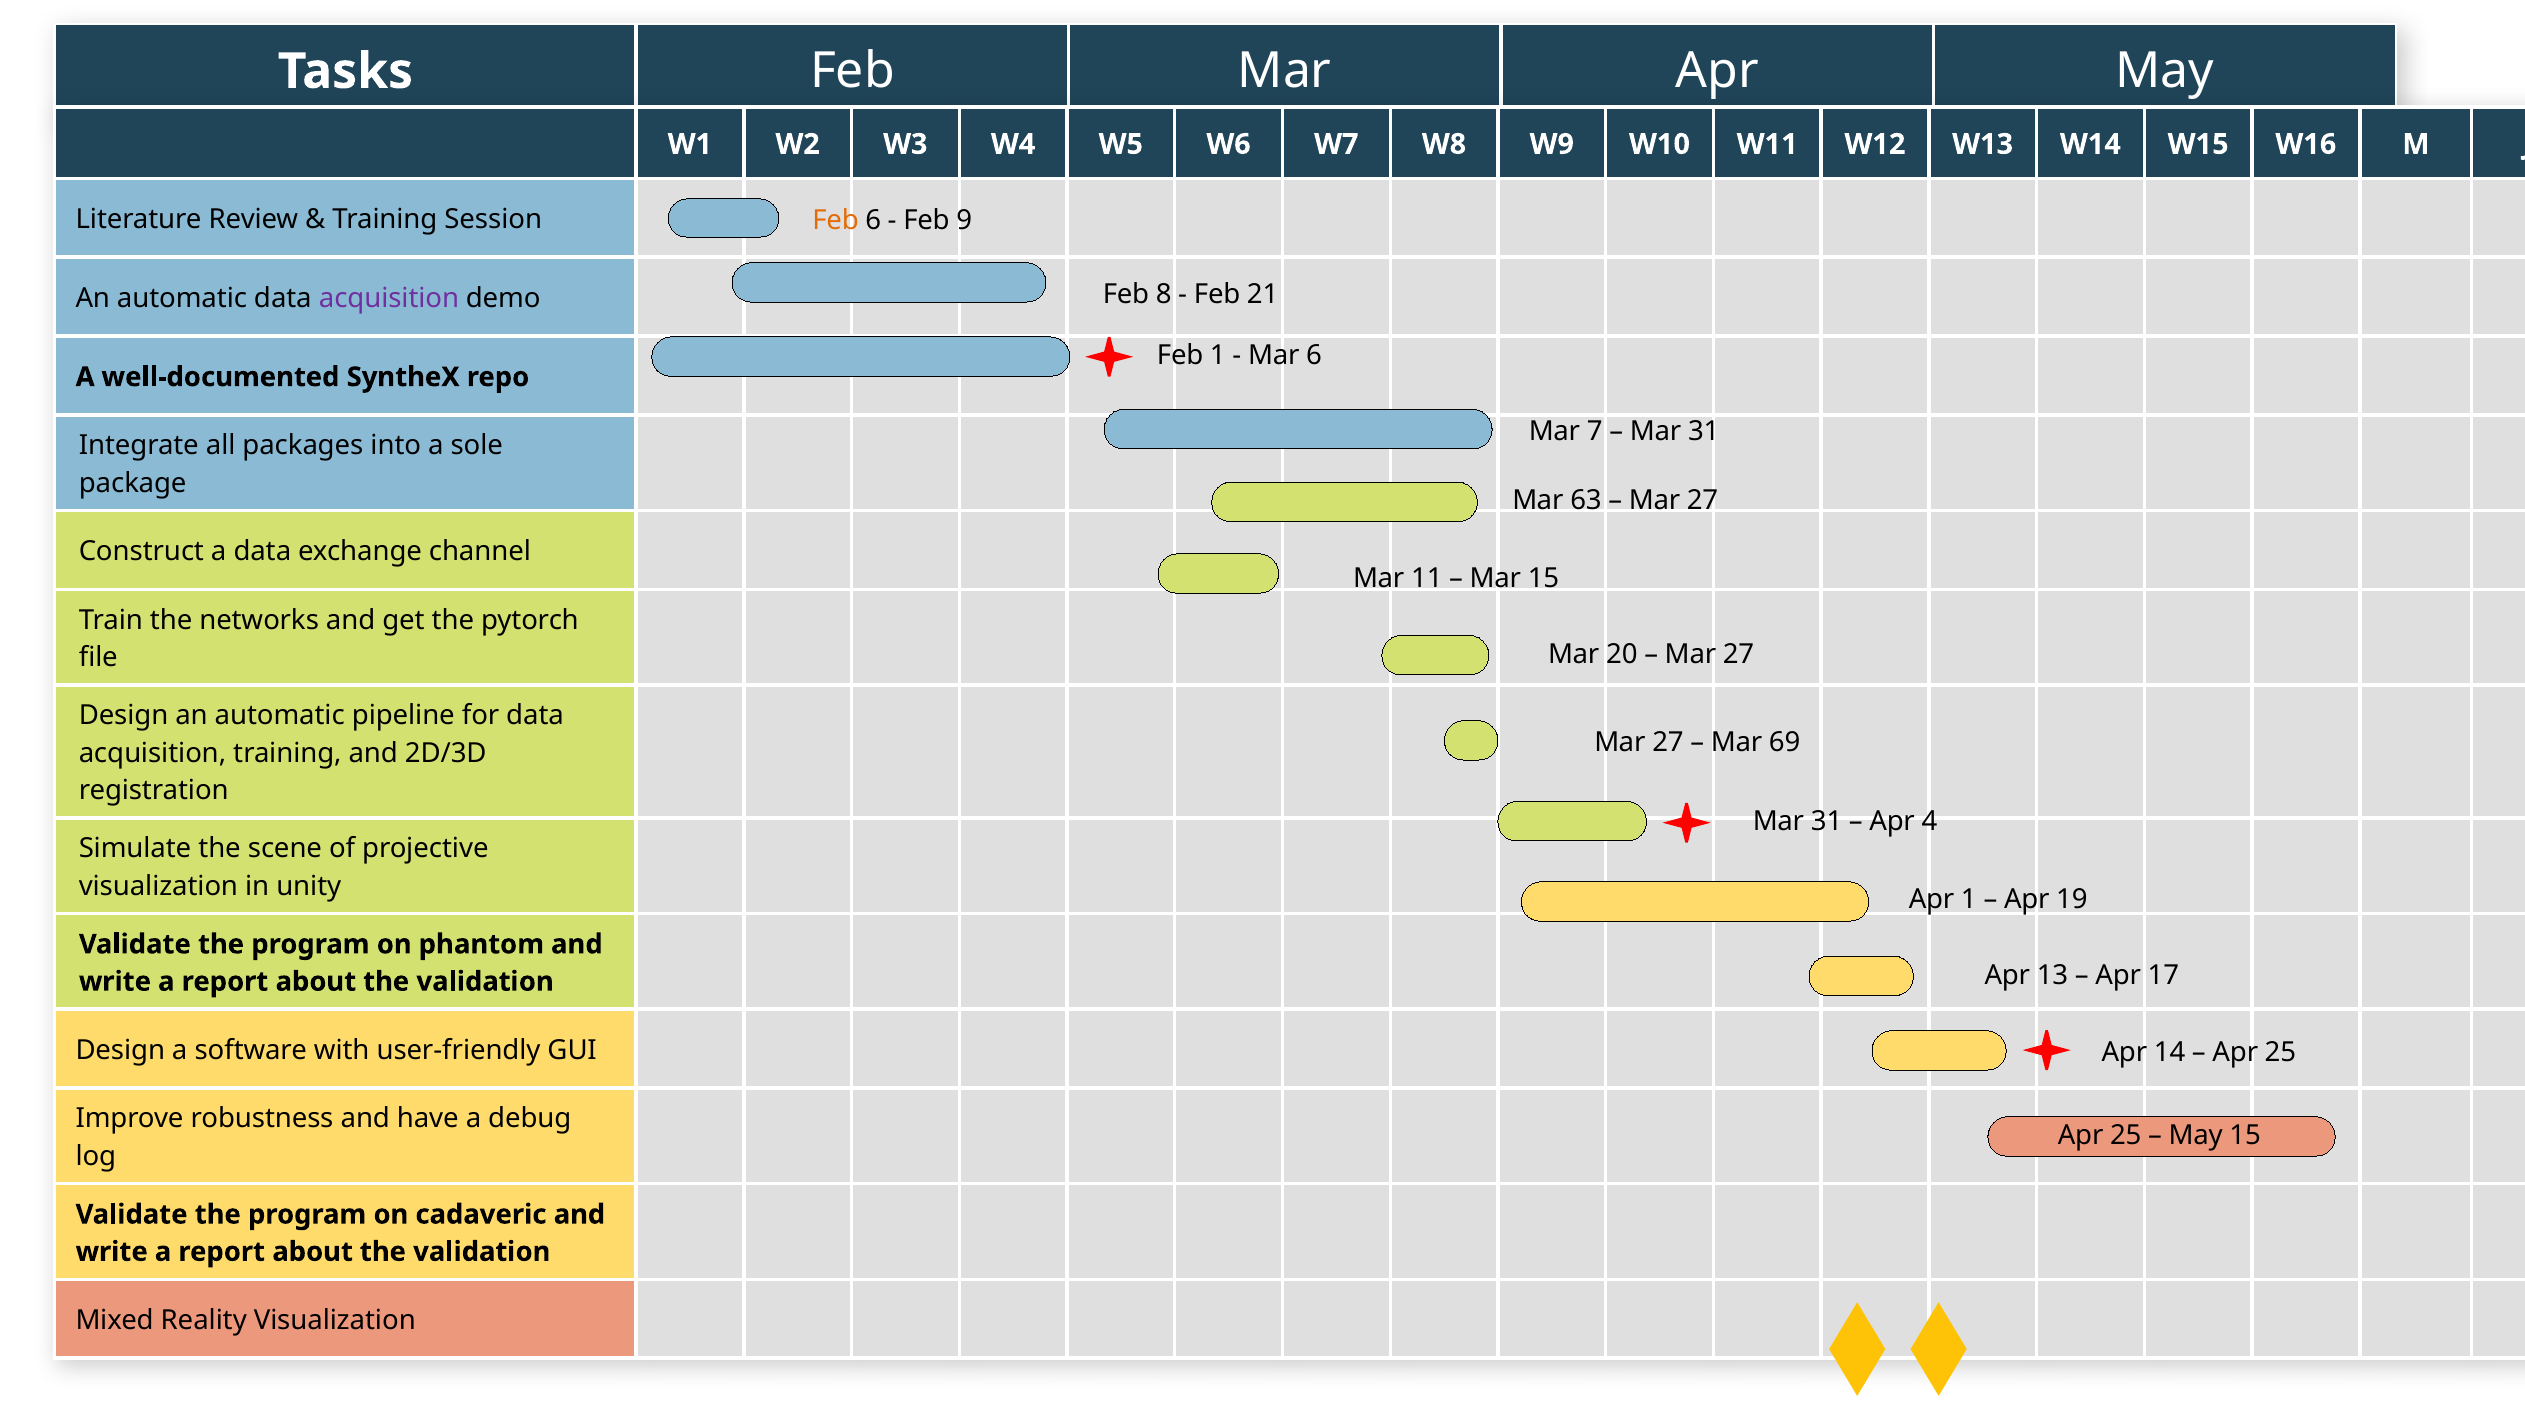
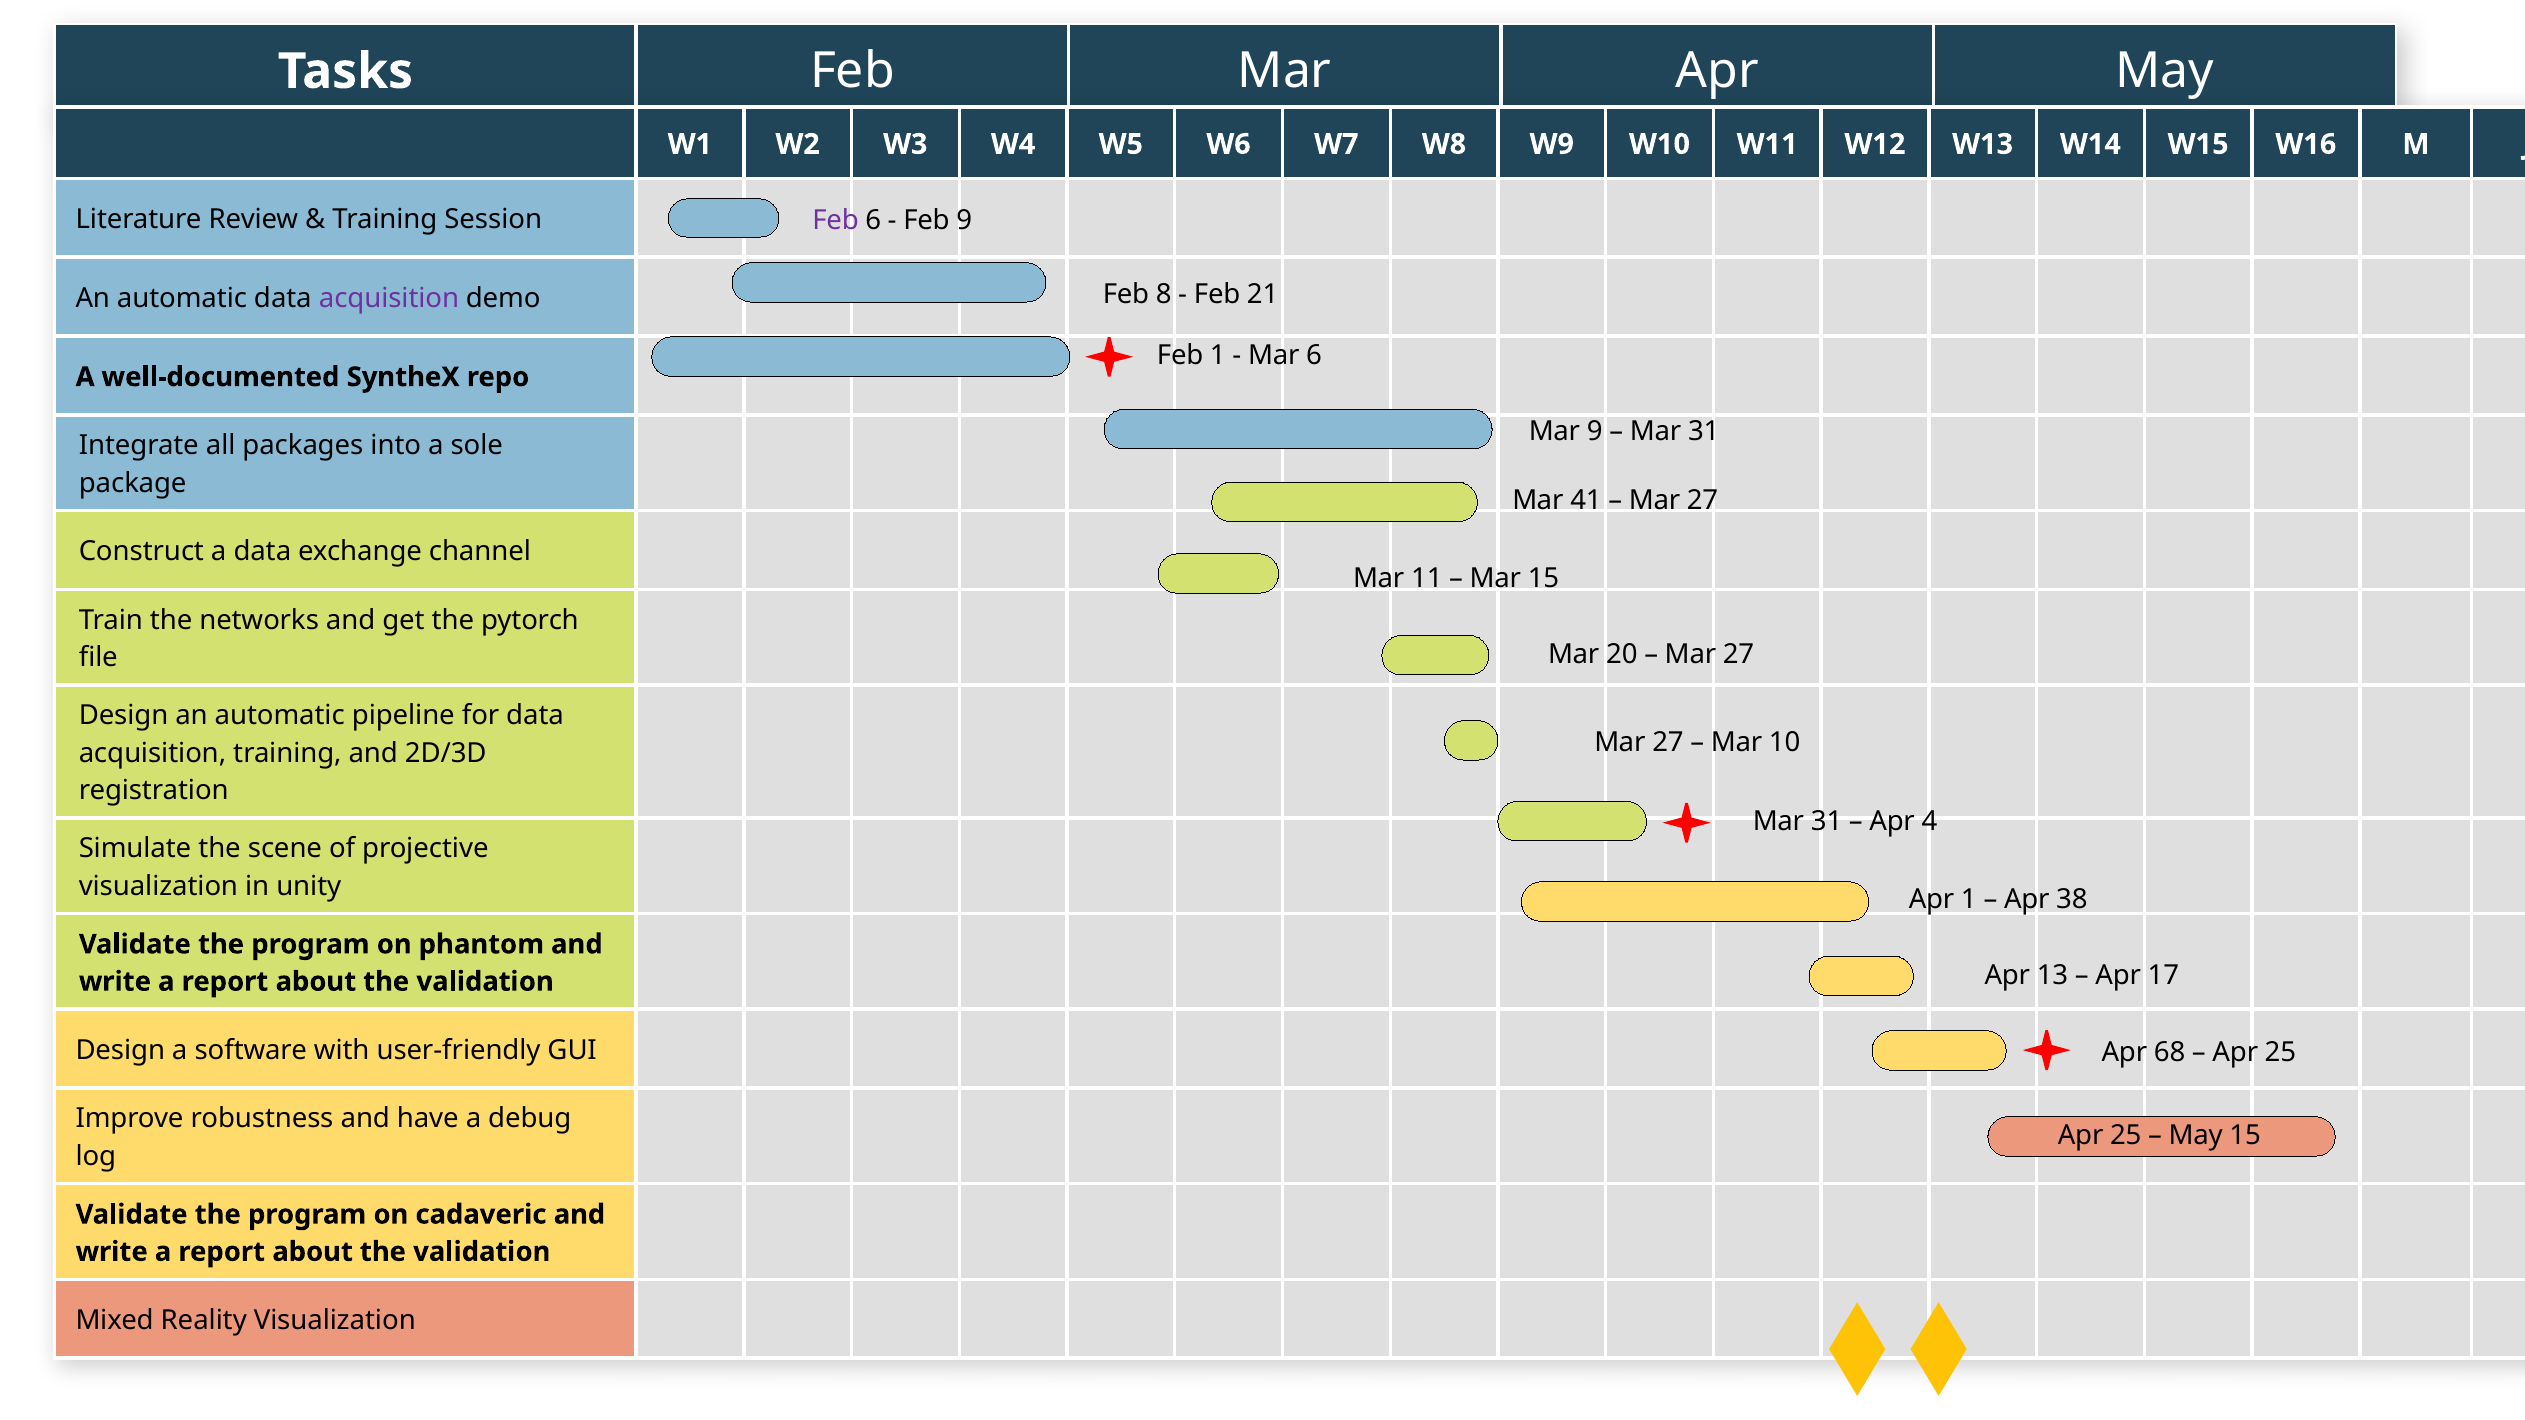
Feb at (836, 220) colour: orange -> purple
Mar 7: 7 -> 9
63: 63 -> 41
69: 69 -> 10
19: 19 -> 38
14: 14 -> 68
